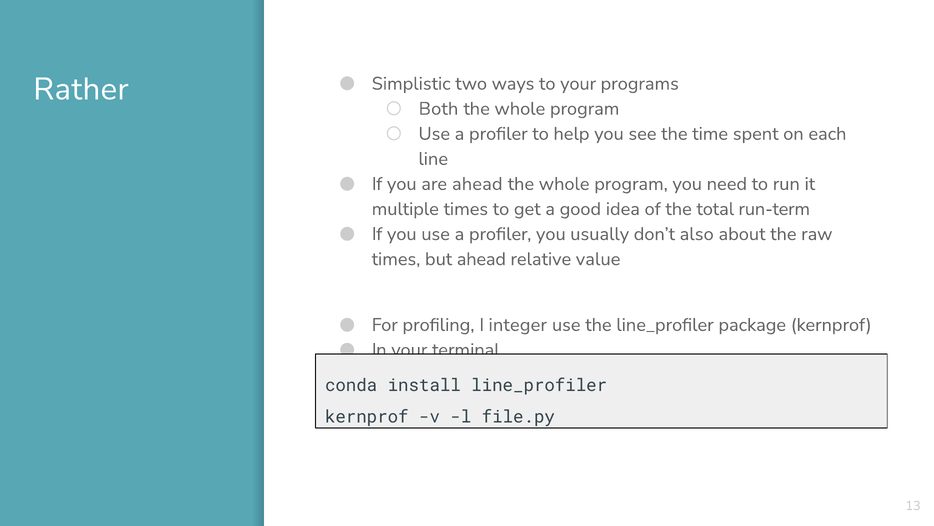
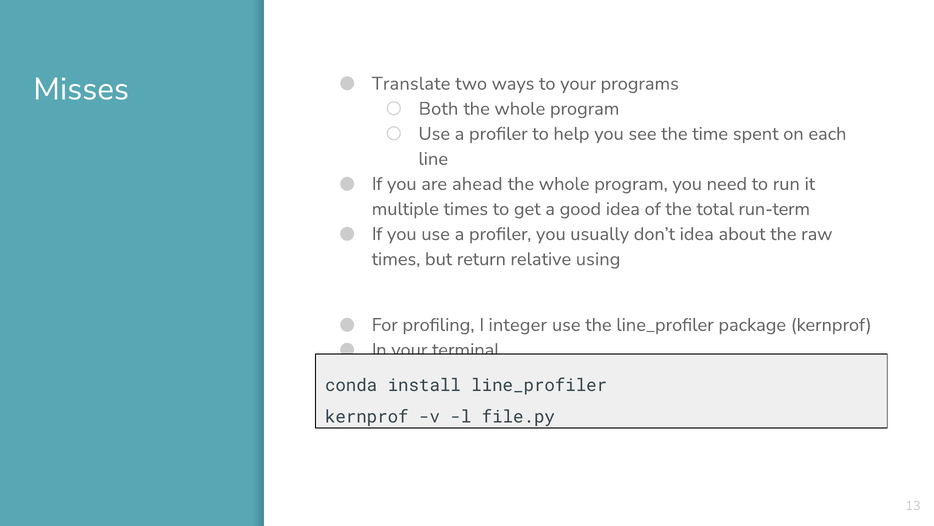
Simplistic: Simplistic -> Translate
Rather: Rather -> Misses
don’t also: also -> idea
but ahead: ahead -> return
value: value -> using
